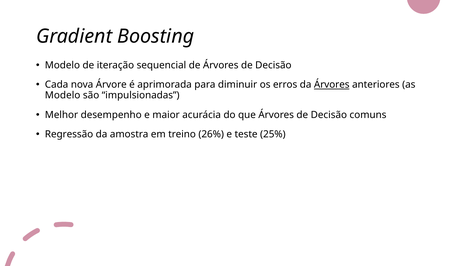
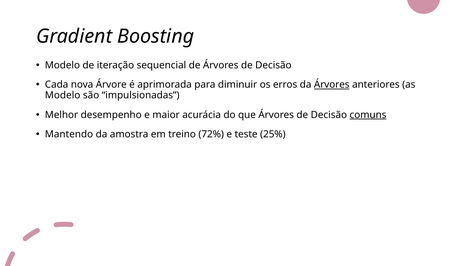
comuns underline: none -> present
Regressão: Regressão -> Mantendo
26%: 26% -> 72%
